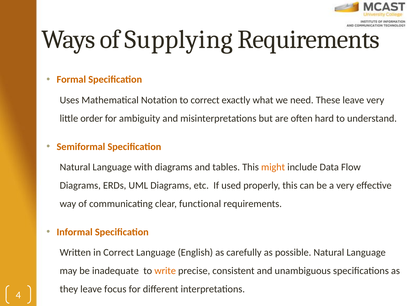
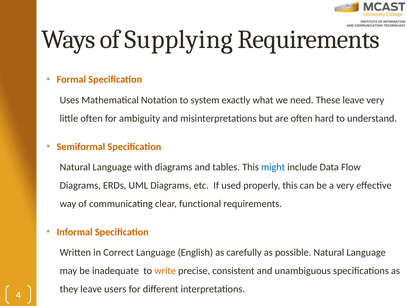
to correct: correct -> system
little order: order -> often
might colour: orange -> blue
focus: focus -> users
